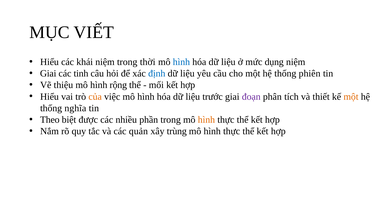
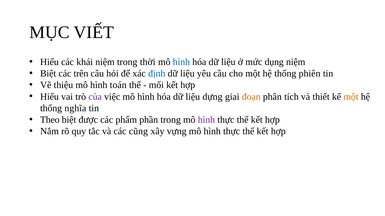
Giai at (48, 74): Giai -> Biệt
tinh: tinh -> trên
rộng: rộng -> toán
của colour: orange -> purple
trước: trước -> dựng
đoạn colour: purple -> orange
nhiều: nhiều -> phẩm
hình at (206, 120) colour: orange -> purple
quản: quản -> cũng
trùng: trùng -> vựng
